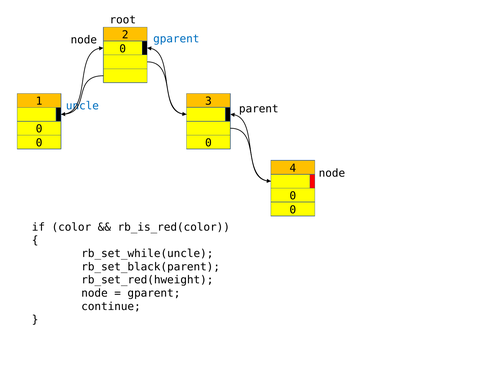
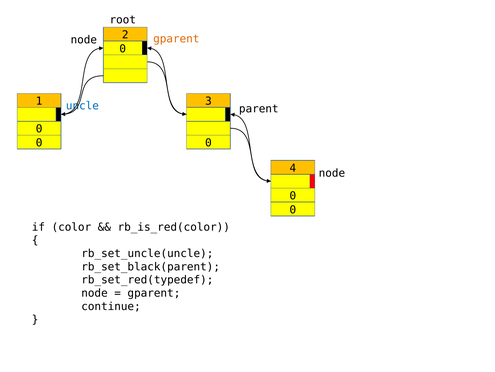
gparent at (176, 39) colour: blue -> orange
rb_set_while(uncle: rb_set_while(uncle -> rb_set_uncle(uncle
rb_set_red(hweight: rb_set_red(hweight -> rb_set_red(typedef
